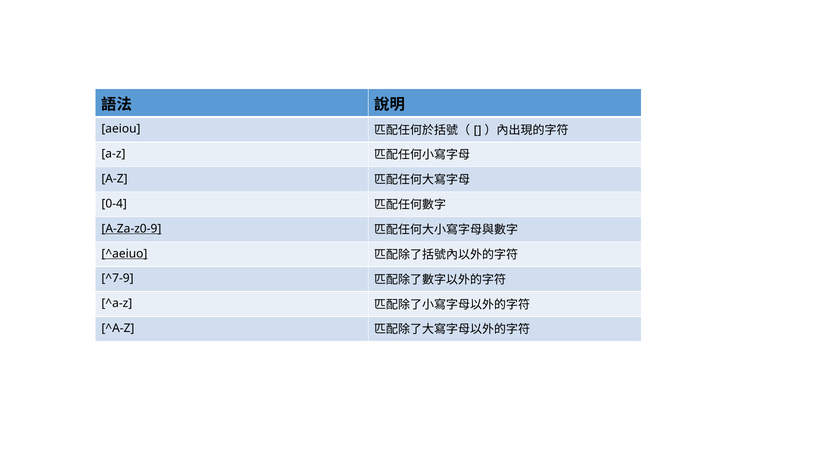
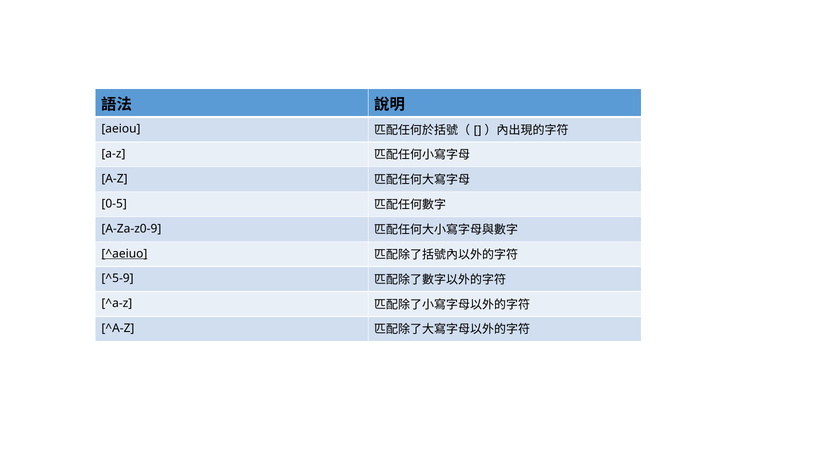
0-4: 0-4 -> 0-5
A-Za-z0-9 underline: present -> none
^7-9: ^7-9 -> ^5-9
